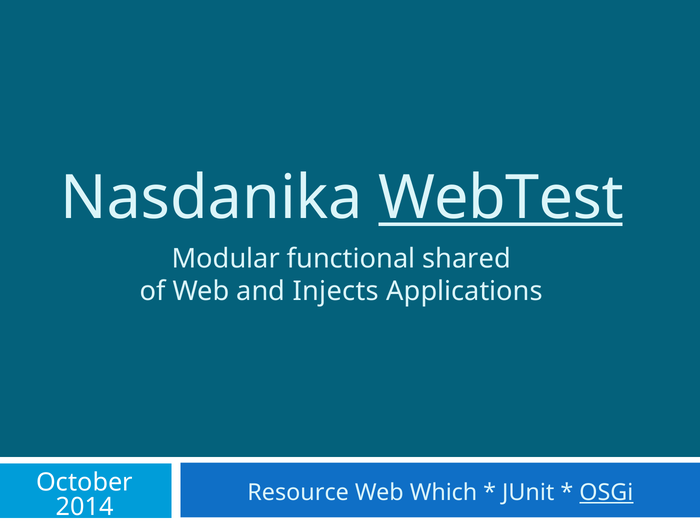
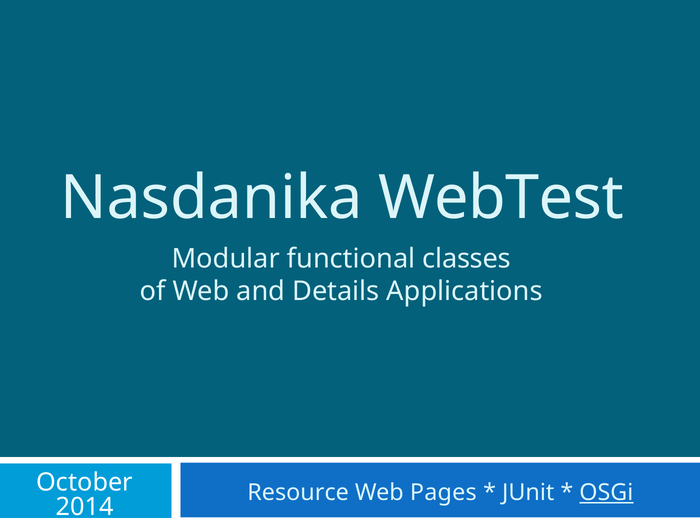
WebTest underline: present -> none
shared: shared -> classes
Injects: Injects -> Details
Which: Which -> Pages
